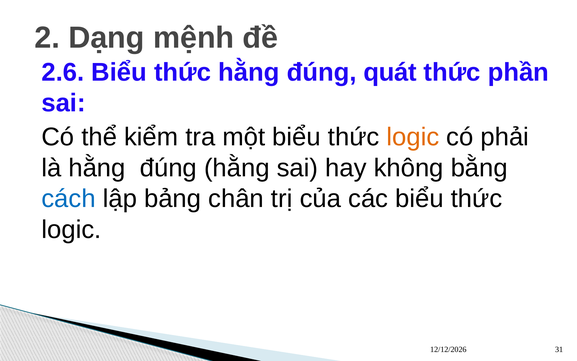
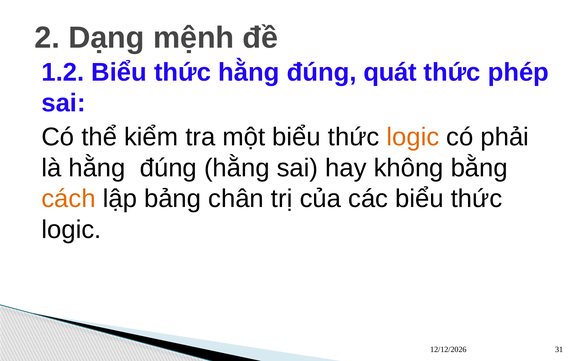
2.6: 2.6 -> 1.2
phần: phần -> phép
cách colour: blue -> orange
